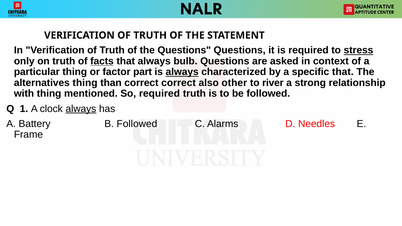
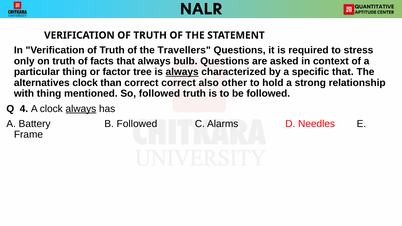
the Questions: Questions -> Travellers
stress underline: present -> none
facts underline: present -> none
part: part -> tree
alternatives thing: thing -> clock
river: river -> hold
So required: required -> followed
1: 1 -> 4
